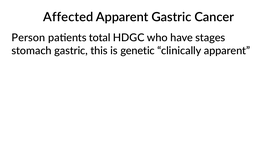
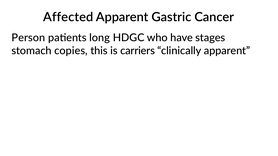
total: total -> long
stomach gastric: gastric -> copies
genetic: genetic -> carriers
